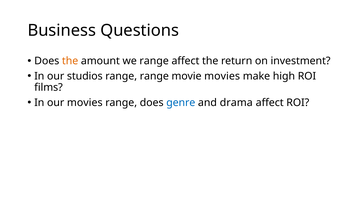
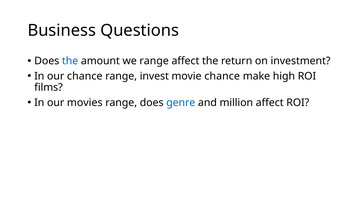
the at (70, 61) colour: orange -> blue
our studios: studios -> chance
range range: range -> invest
movie movies: movies -> chance
drama: drama -> million
